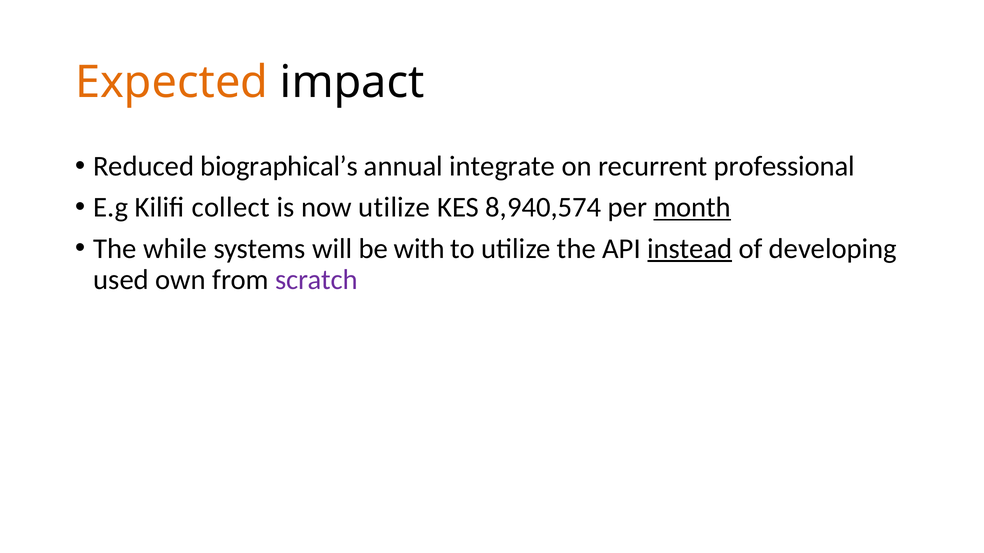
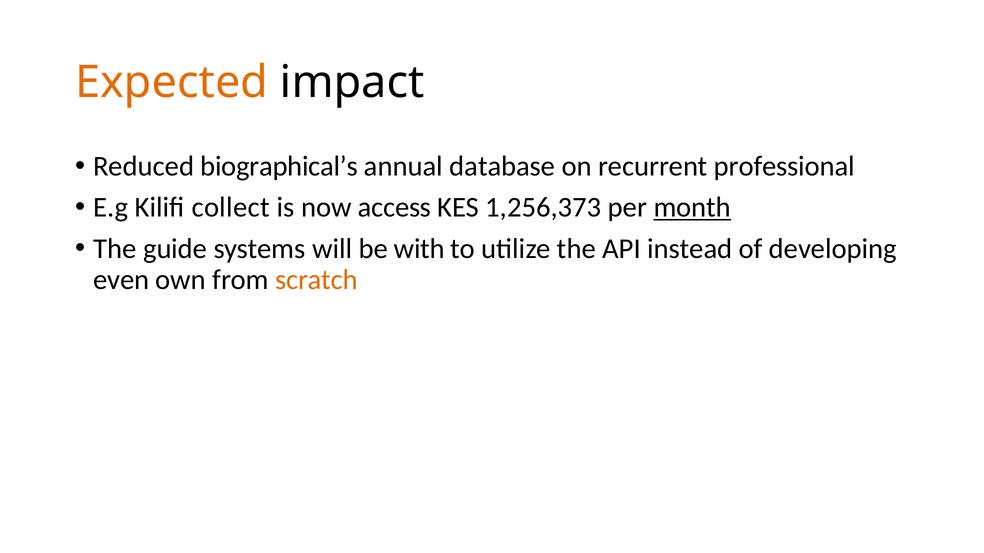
integrate: integrate -> database
now utilize: utilize -> access
8,940,574: 8,940,574 -> 1,256,373
while: while -> guide
instead underline: present -> none
used: used -> even
scratch colour: purple -> orange
